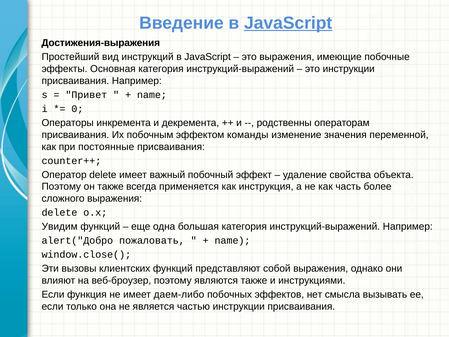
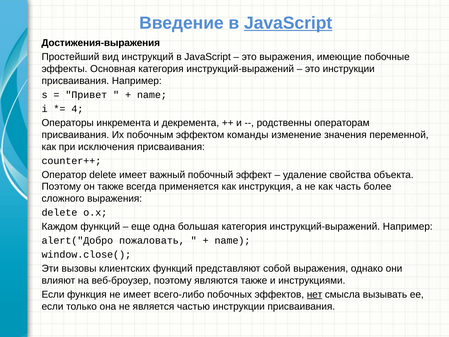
0: 0 -> 4
постоянные: постоянные -> исключения
Увидим: Увидим -> Каждом
даем-либо: даем-либо -> всего-либо
нет underline: none -> present
